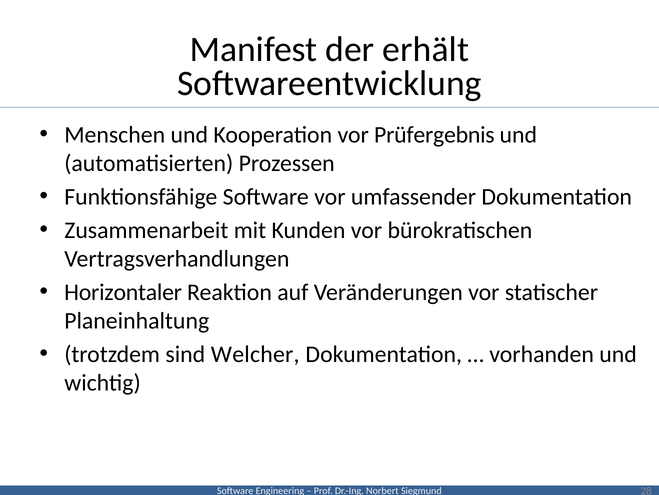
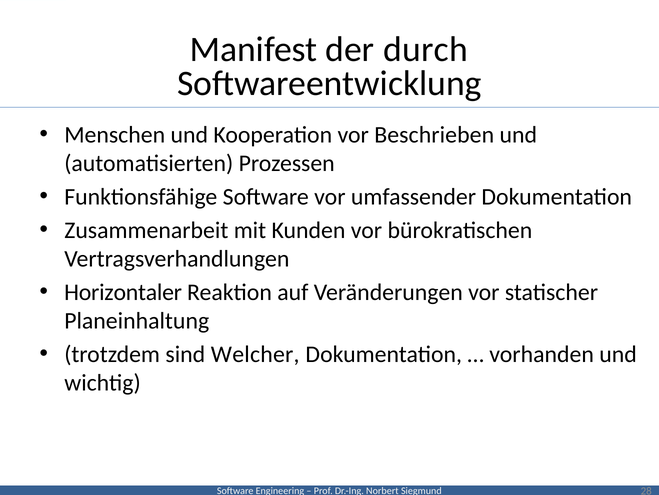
erhält: erhält -> durch
Prüfergebnis: Prüfergebnis -> Beschrieben
